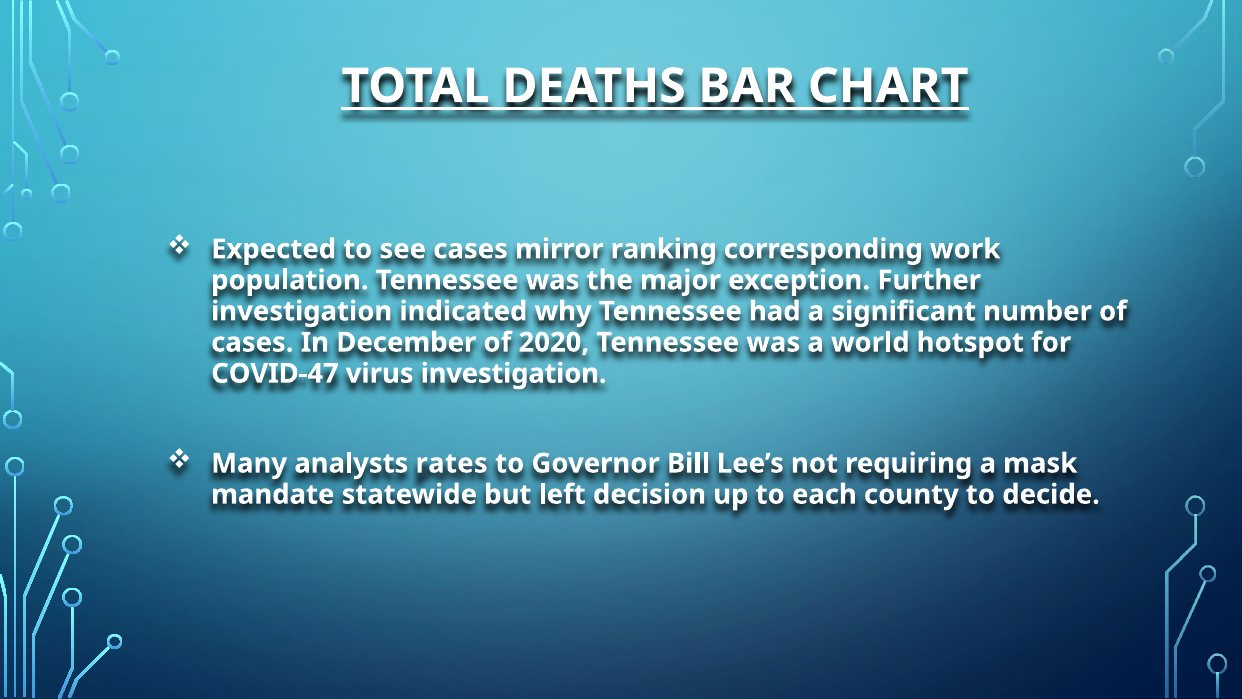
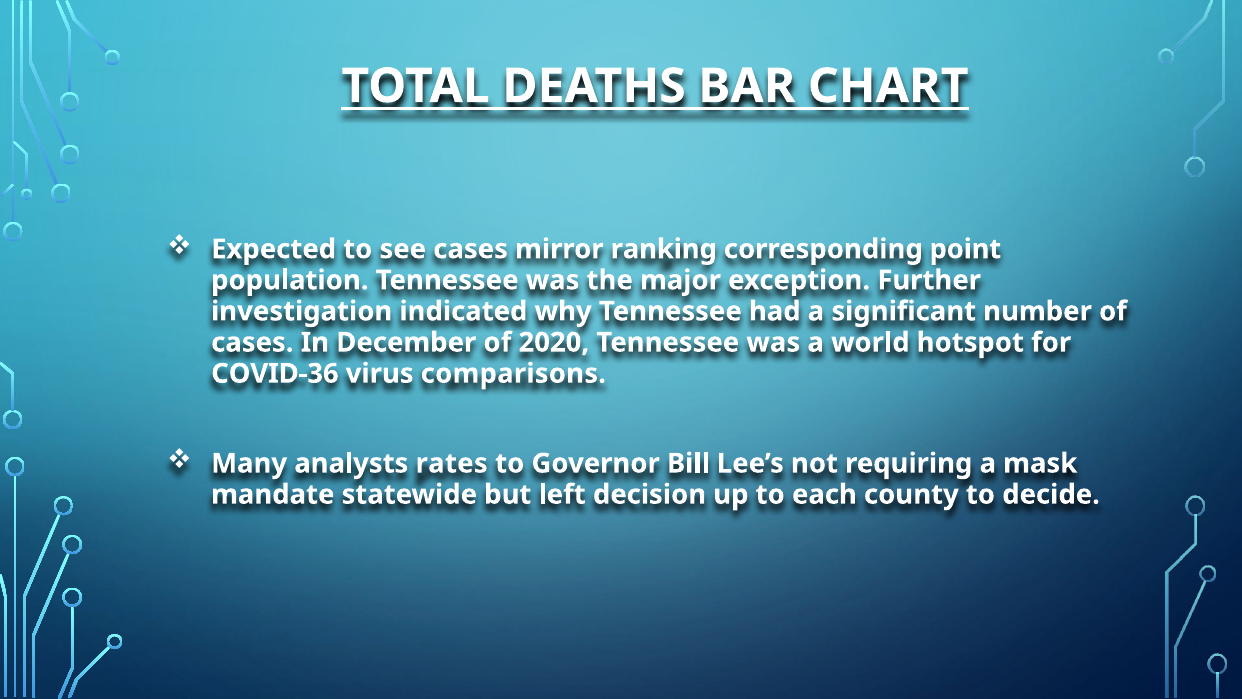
work: work -> point
COVID-47: COVID-47 -> COVID-36
virus investigation: investigation -> comparisons
